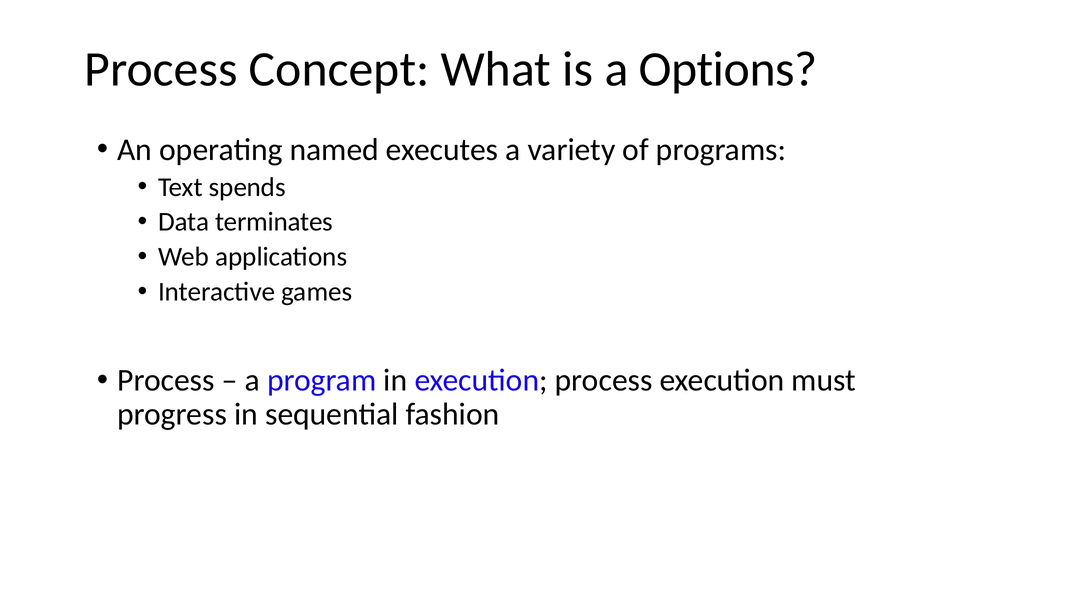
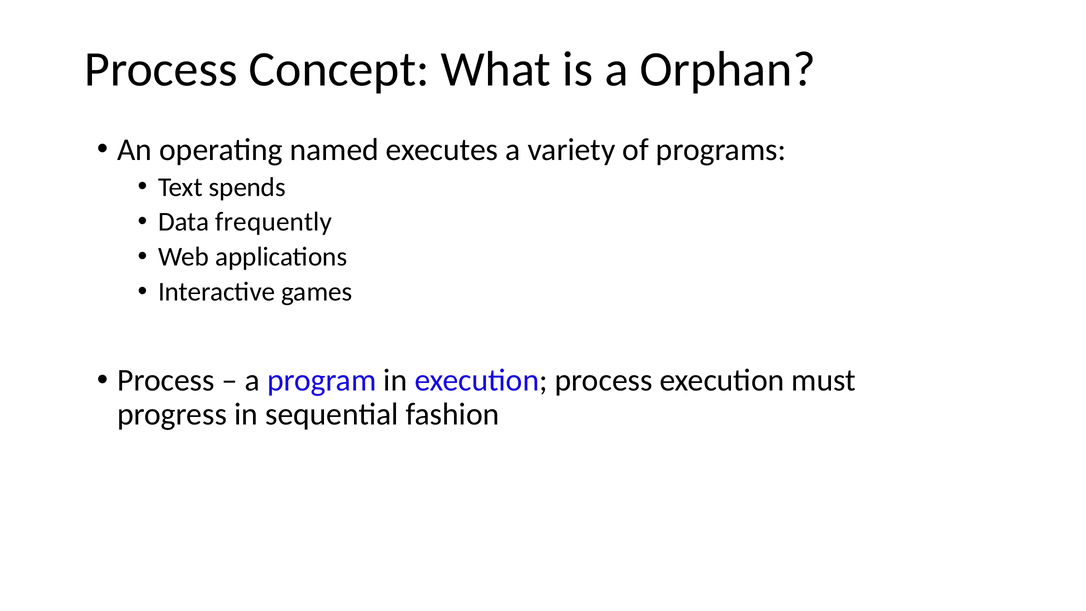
Options: Options -> Orphan
terminates: terminates -> frequently
